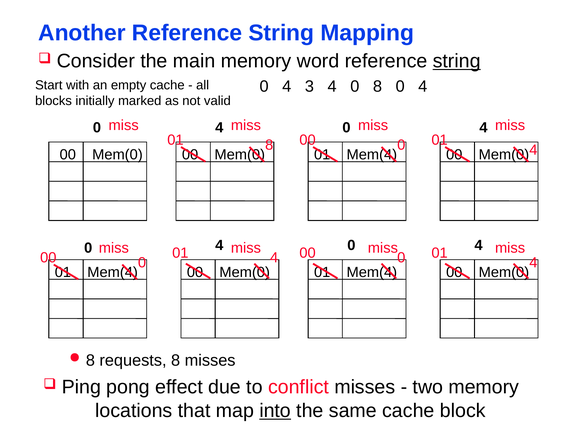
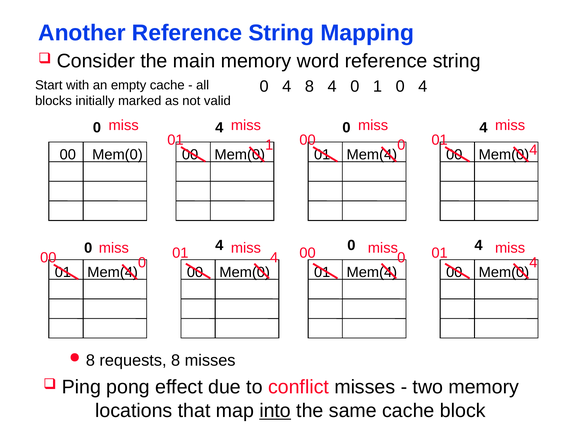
string at (457, 61) underline: present -> none
4 3: 3 -> 8
0 8: 8 -> 1
01 8: 8 -> 1
